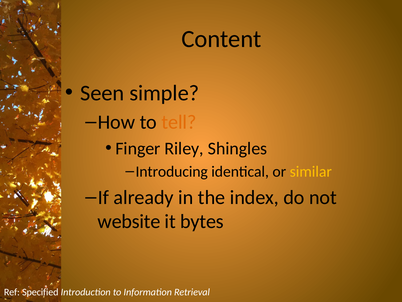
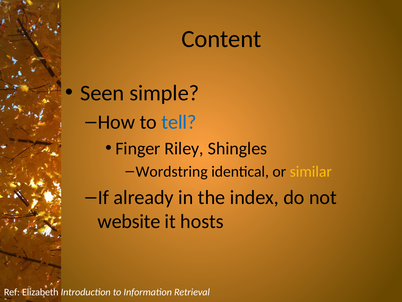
tell colour: orange -> blue
Introducing: Introducing -> Wordstring
bytes: bytes -> hosts
Specified: Specified -> Elizabeth
